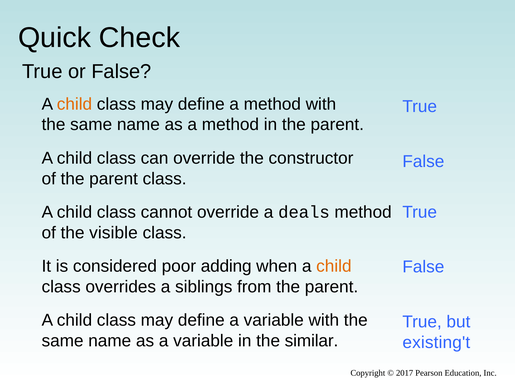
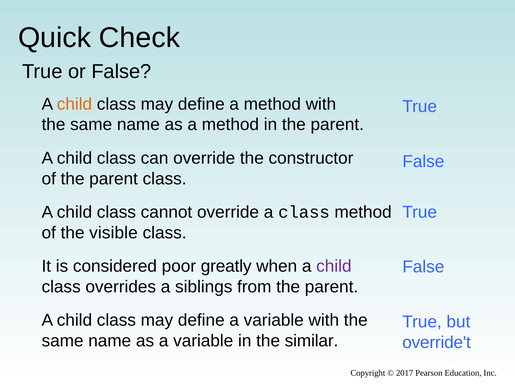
a deals: deals -> class
adding: adding -> greatly
child at (334, 266) colour: orange -> purple
existing't: existing't -> override't
